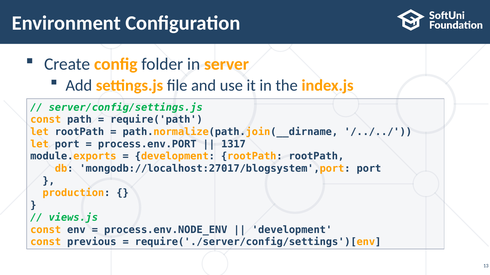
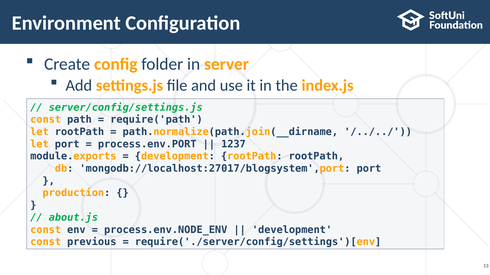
1317: 1317 -> 1237
views.js: views.js -> about.js
